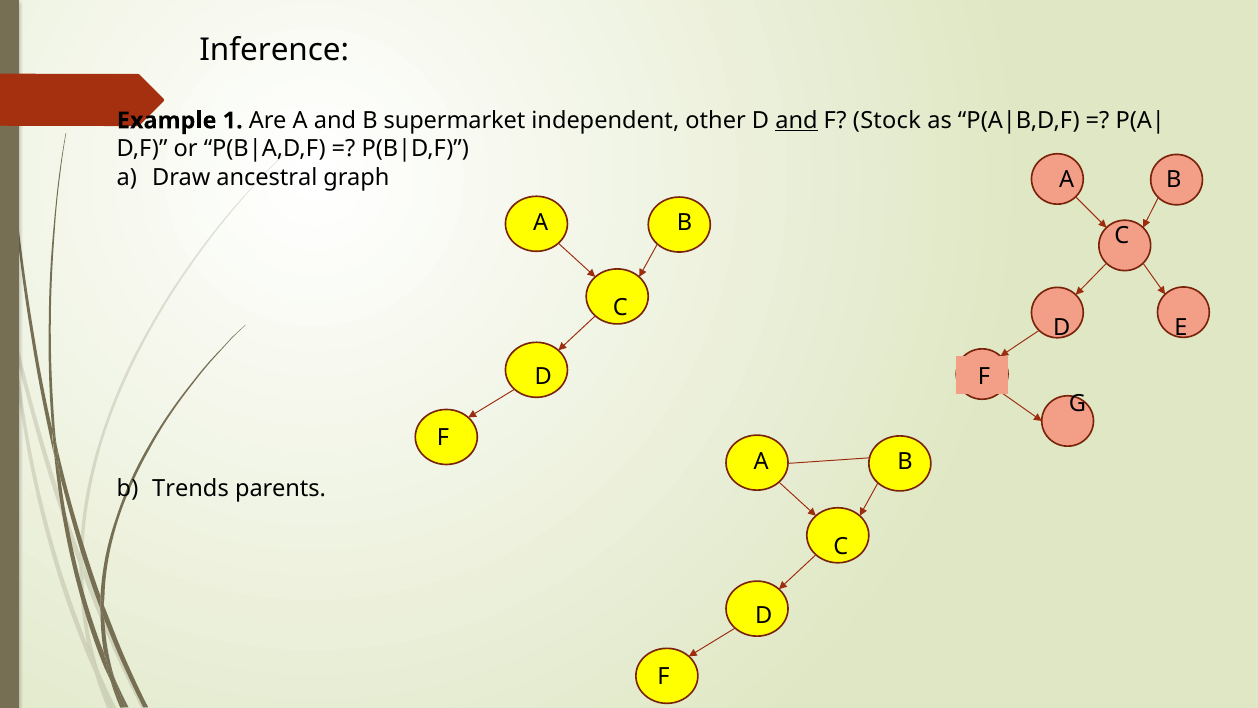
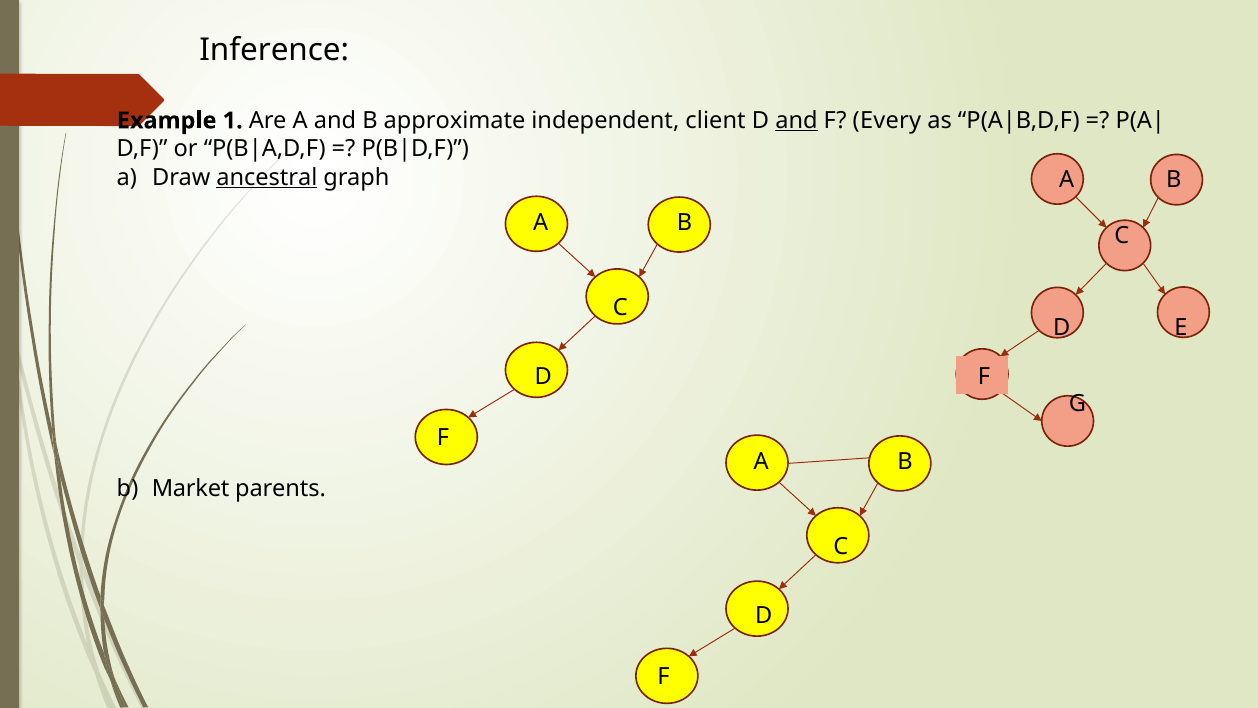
supermarket: supermarket -> approximate
other: other -> client
Stock: Stock -> Every
ancestral underline: none -> present
Trends: Trends -> Market
